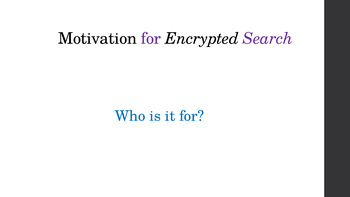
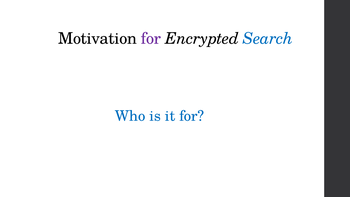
Search colour: purple -> blue
